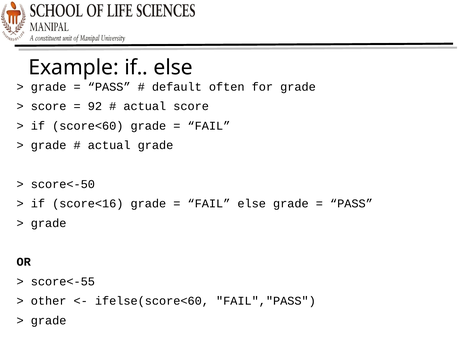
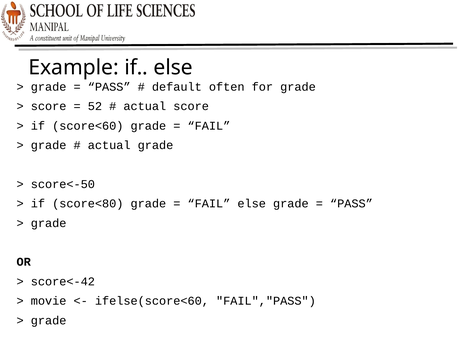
92: 92 -> 52
score<16: score<16 -> score<80
score<-55: score<-55 -> score<-42
other: other -> movie
